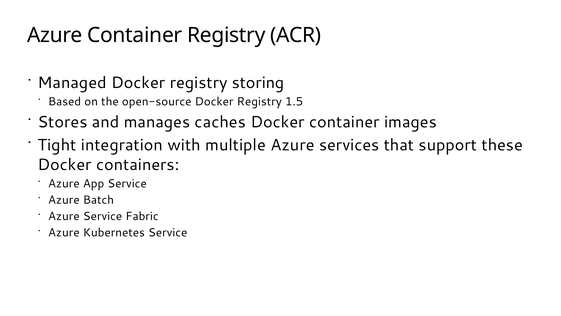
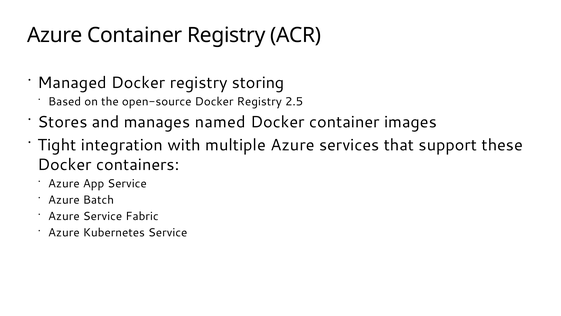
1.5: 1.5 -> 2.5
caches: caches -> named
